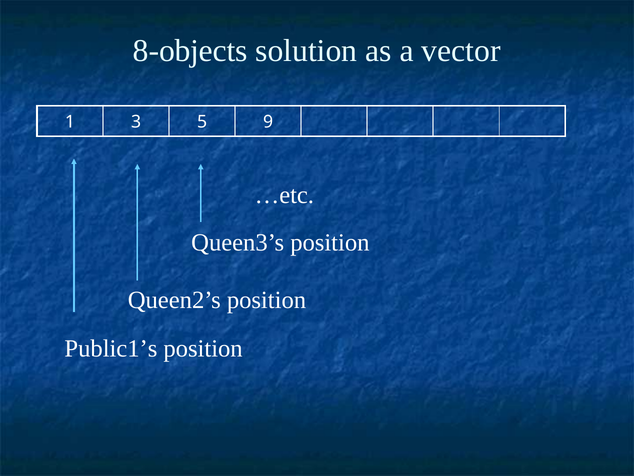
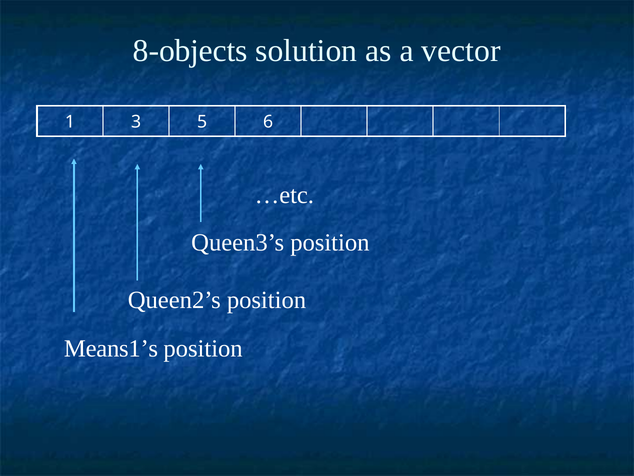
9: 9 -> 6
Public1’s: Public1’s -> Means1’s
